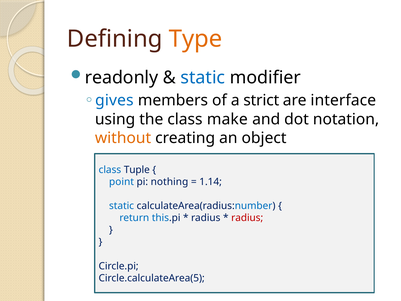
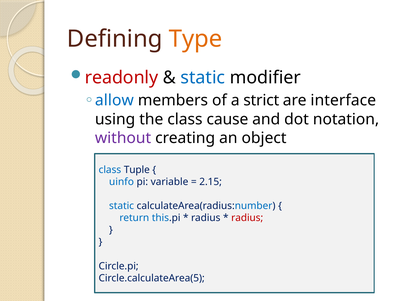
readonly colour: black -> red
gives: gives -> allow
make: make -> cause
without colour: orange -> purple
point: point -> uinfo
nothing: nothing -> variable
1.14: 1.14 -> 2.15
